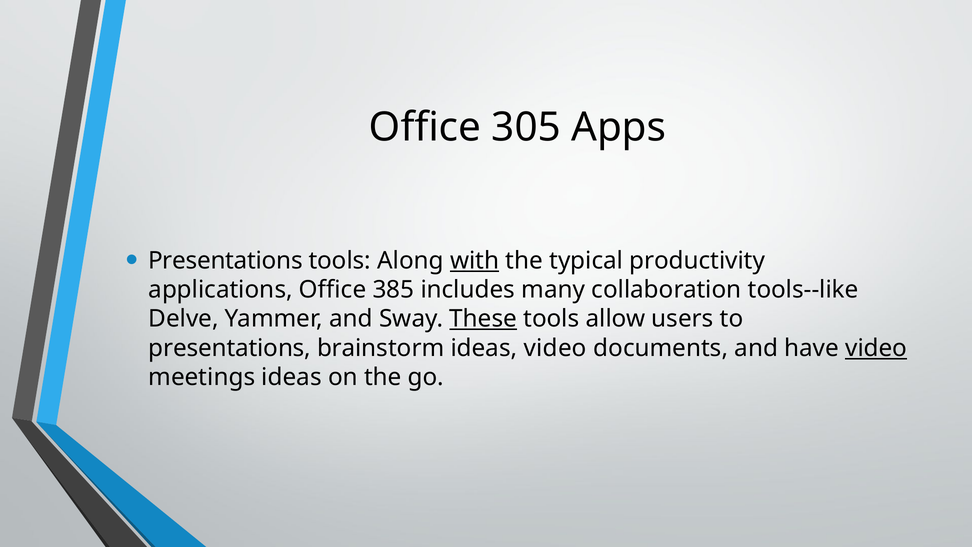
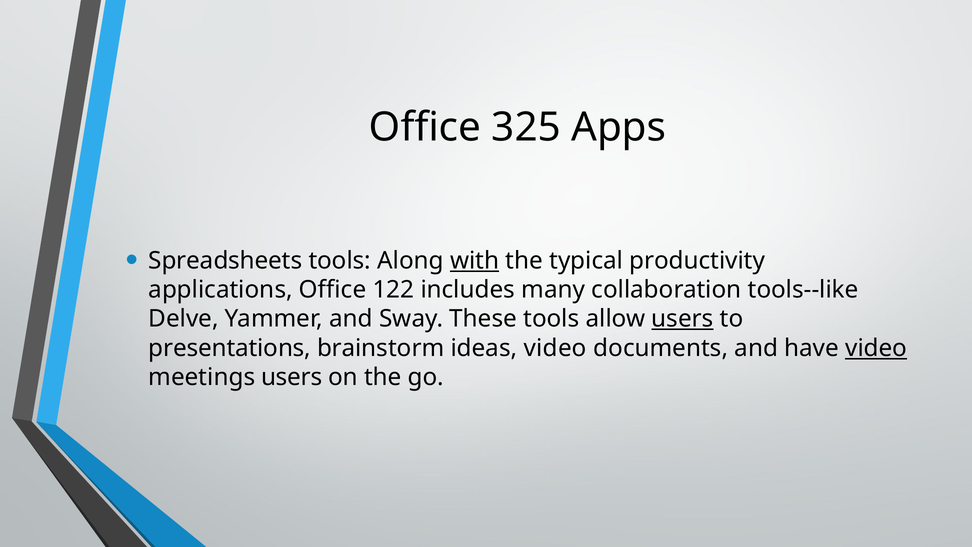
305: 305 -> 325
Presentations at (225, 260): Presentations -> Spreadsheets
385: 385 -> 122
These underline: present -> none
users at (682, 319) underline: none -> present
meetings ideas: ideas -> users
